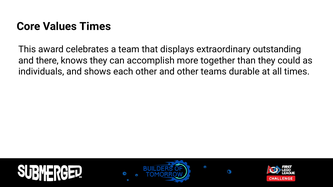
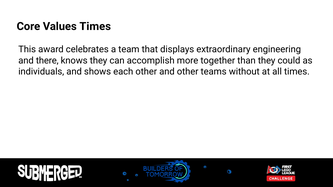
outstanding: outstanding -> engineering
durable: durable -> without
